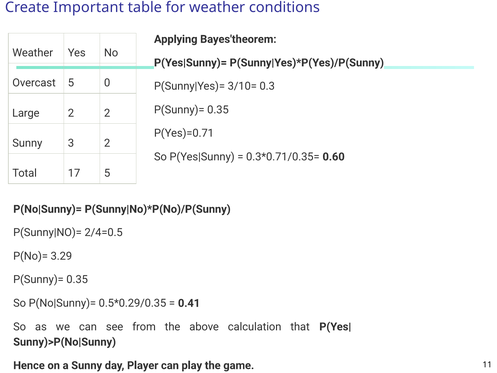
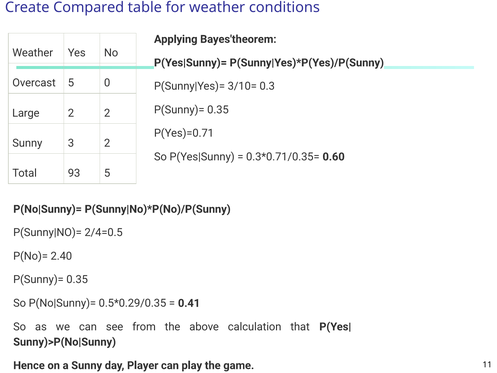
Important: Important -> Compared
17: 17 -> 93
3.29: 3.29 -> 2.40
